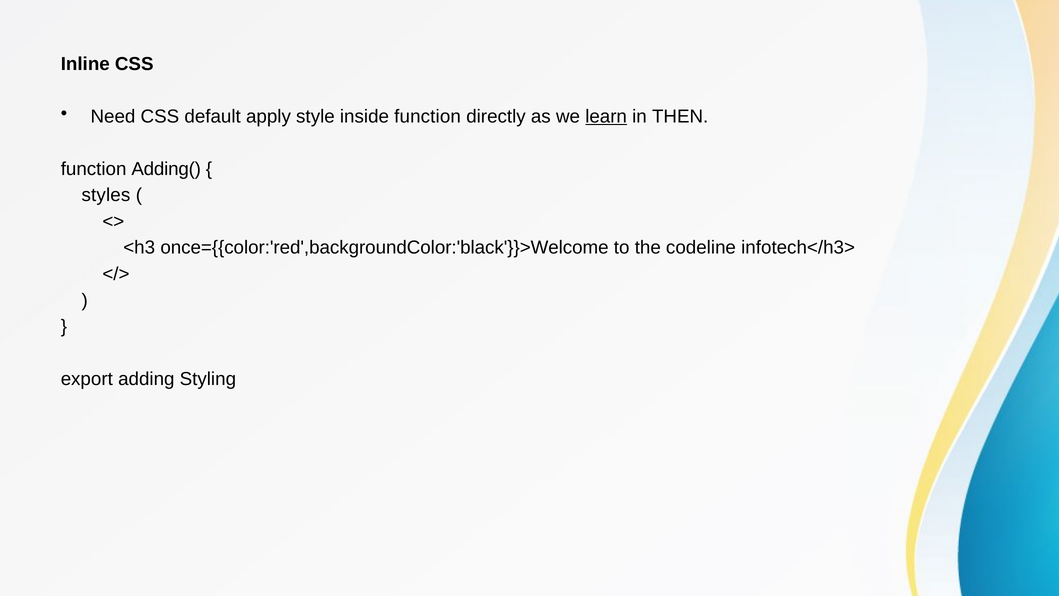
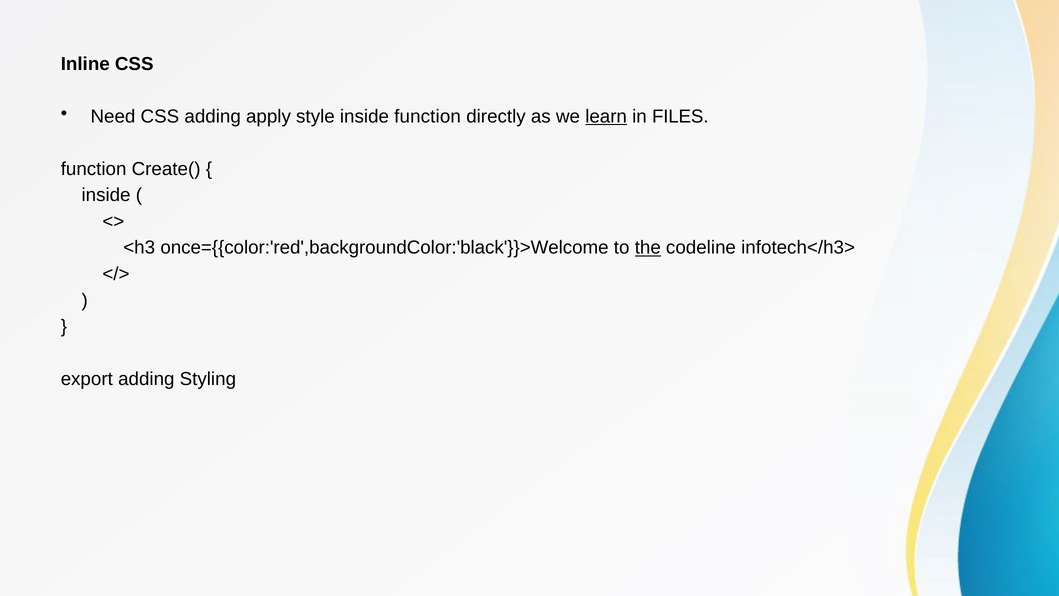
CSS default: default -> adding
THEN: THEN -> FILES
Adding(: Adding( -> Create(
styles at (106, 195): styles -> inside
the underline: none -> present
